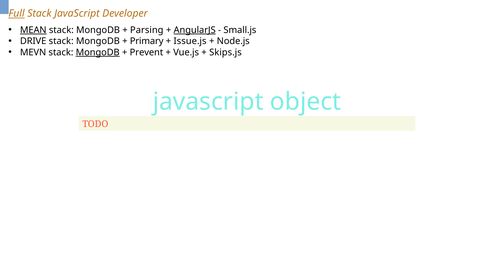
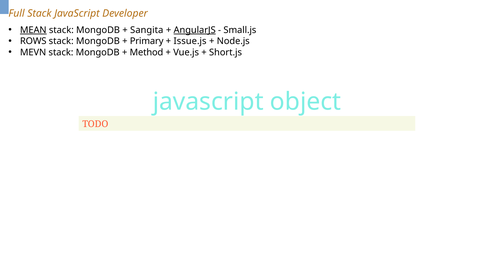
Full underline: present -> none
Parsing: Parsing -> Sangita
DRIVE: DRIVE -> ROWS
MongoDB at (98, 52) underline: present -> none
Prevent: Prevent -> Method
Skips.js: Skips.js -> Short.js
